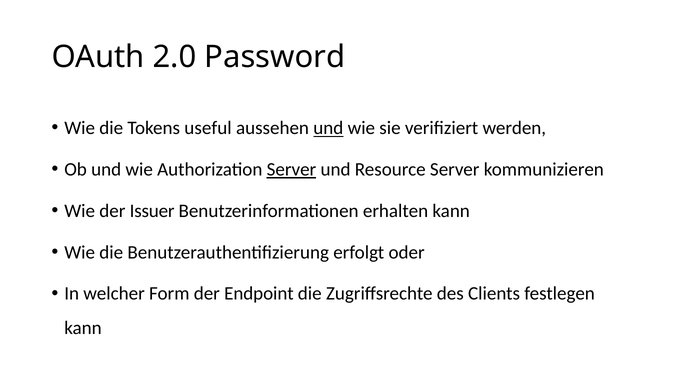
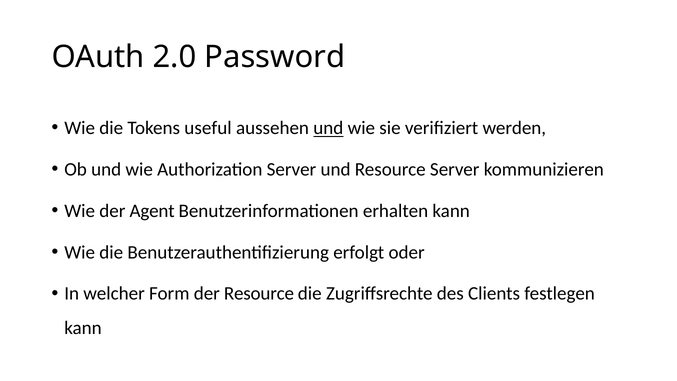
Server at (291, 169) underline: present -> none
Issuer: Issuer -> Agent
der Endpoint: Endpoint -> Resource
